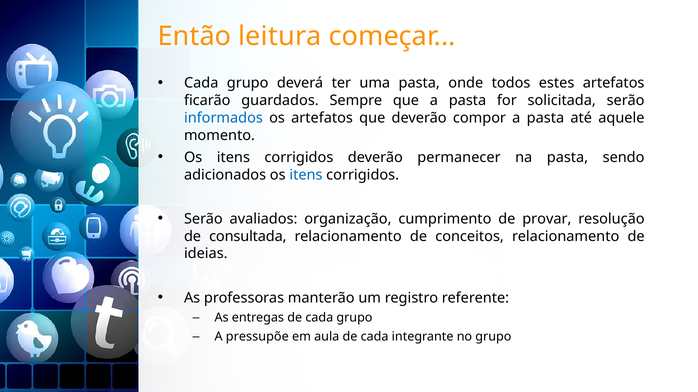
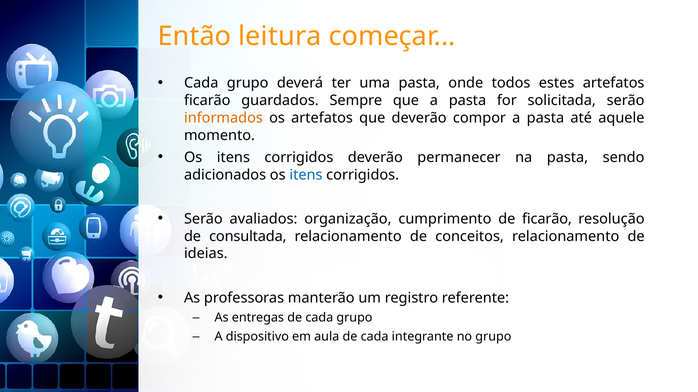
informados colour: blue -> orange
de provar: provar -> ficarão
pressupõe: pressupõe -> dispositivo
